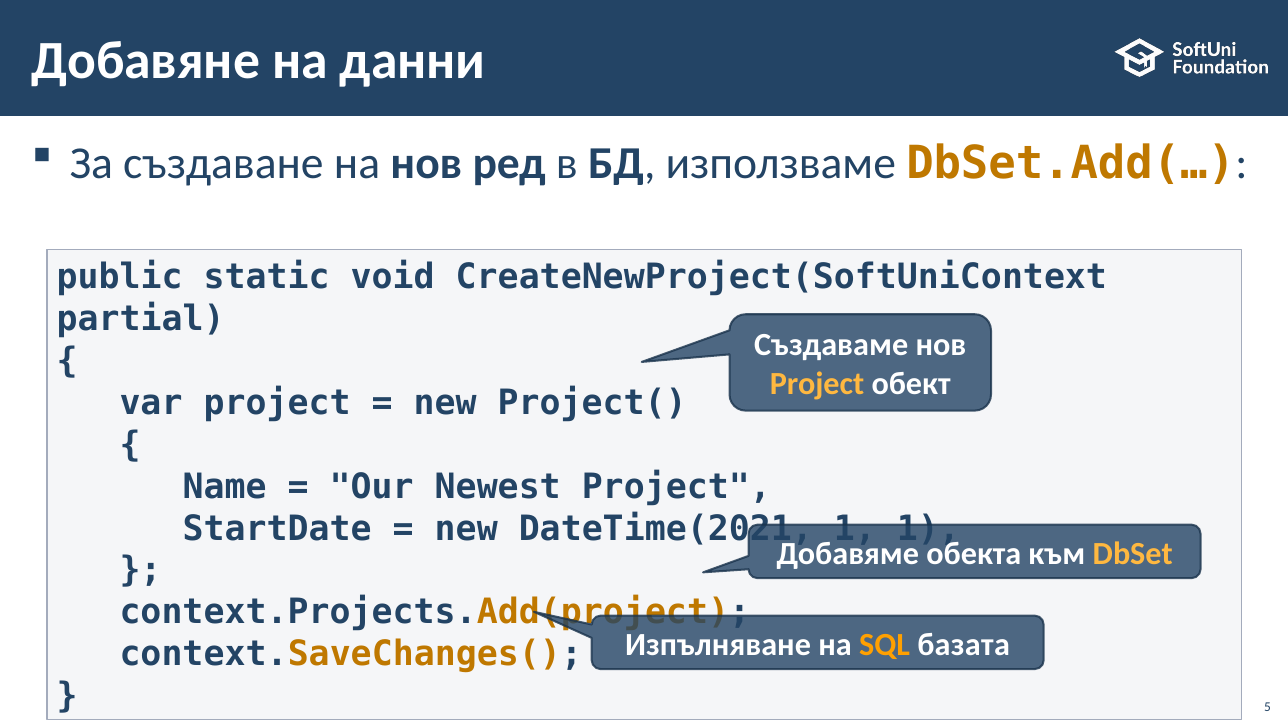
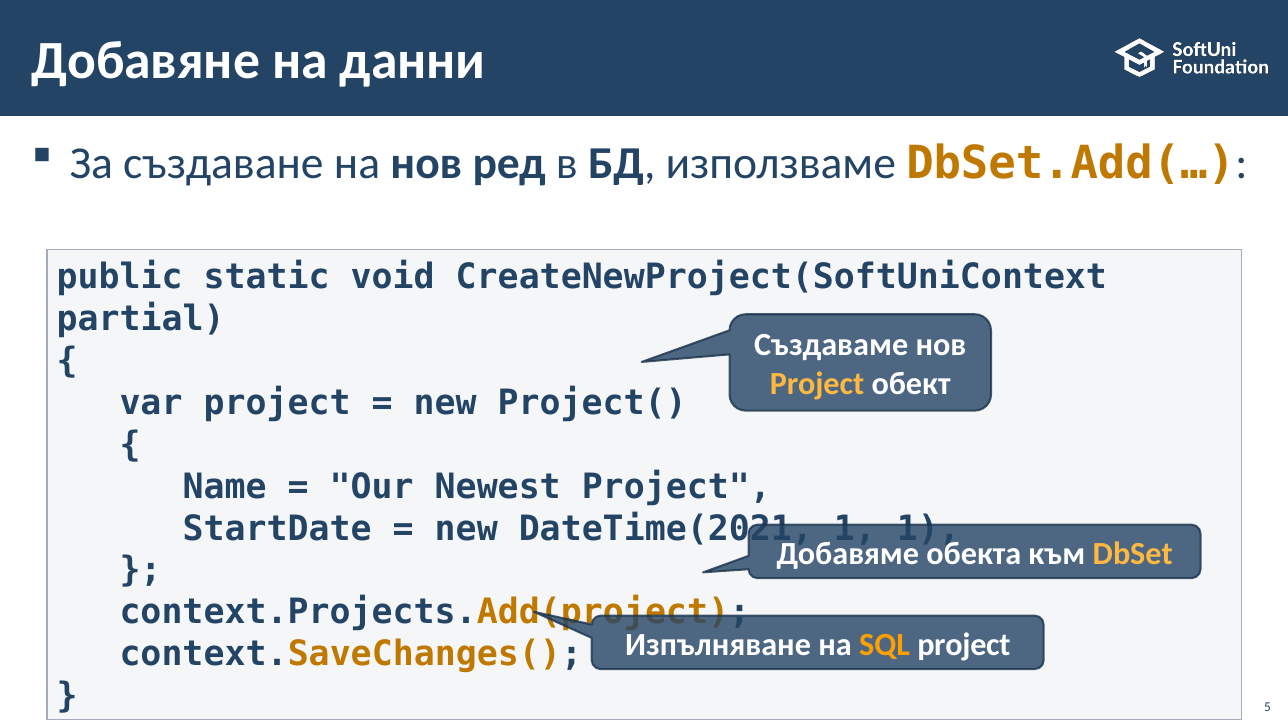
SQL базата: базата -> project
